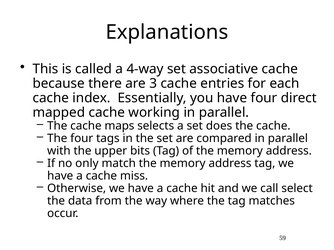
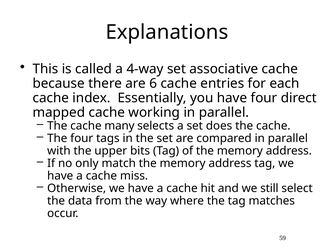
3: 3 -> 6
maps: maps -> many
call: call -> still
